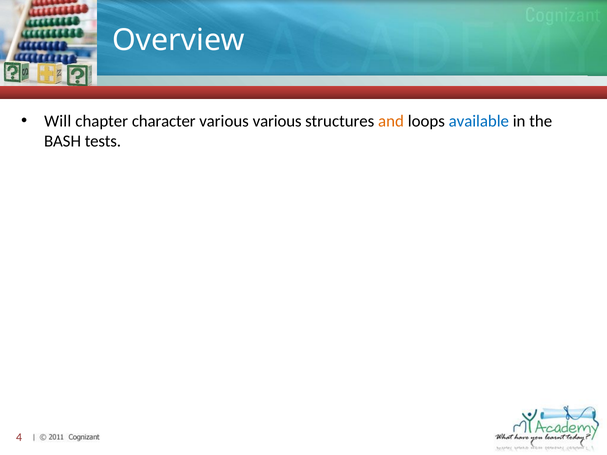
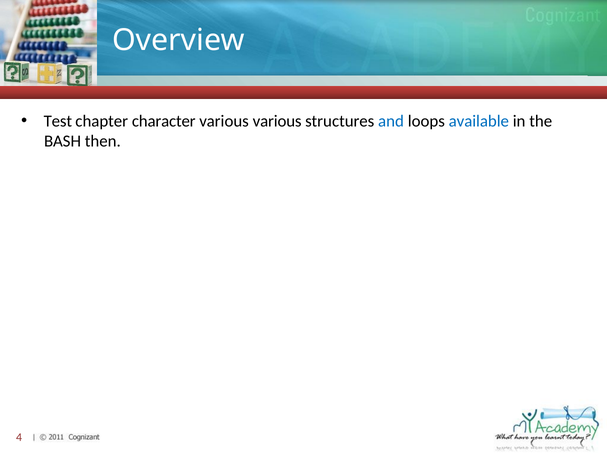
Will: Will -> Test
and colour: orange -> blue
tests: tests -> then
